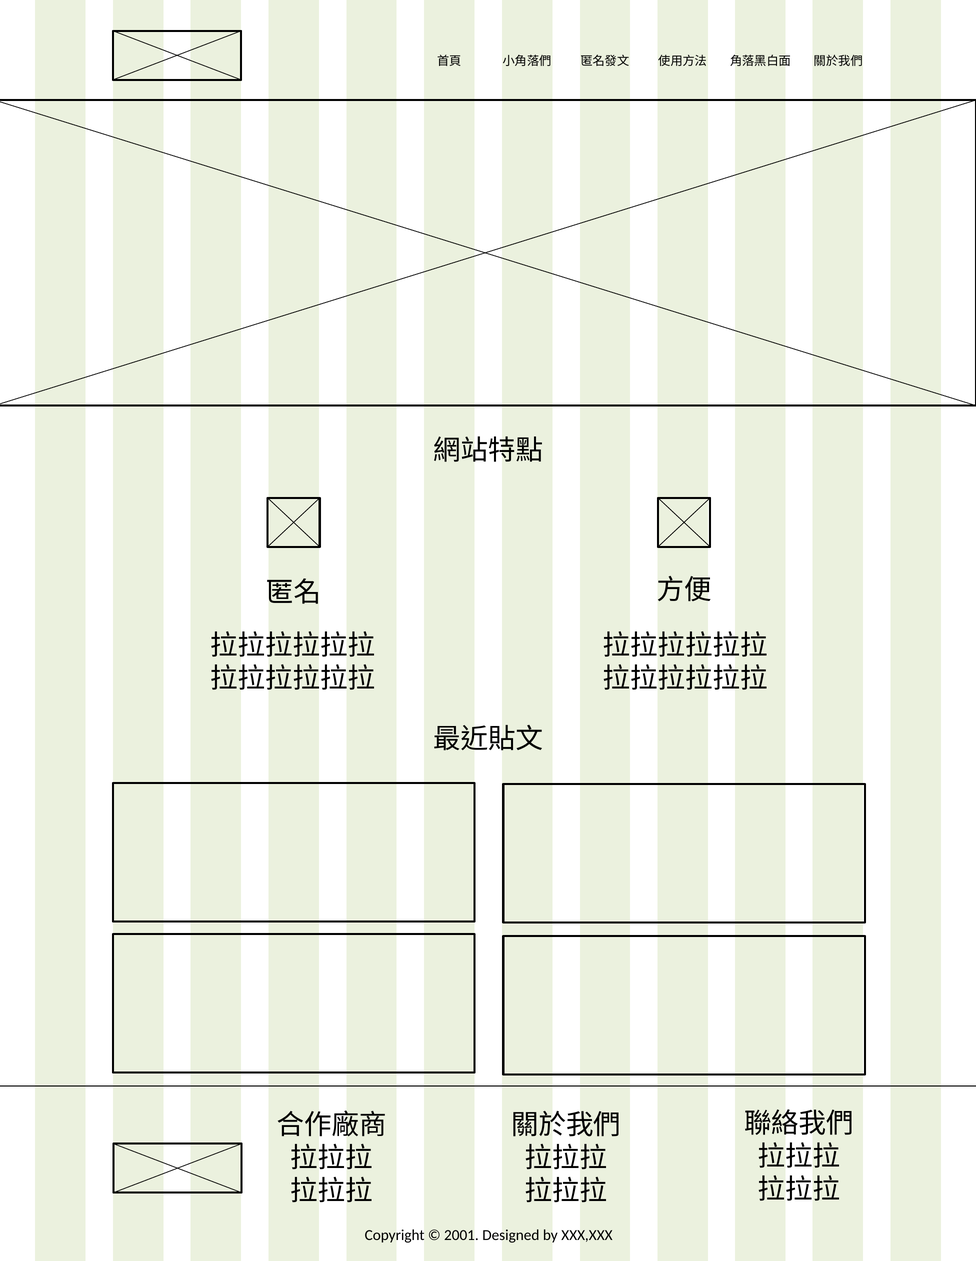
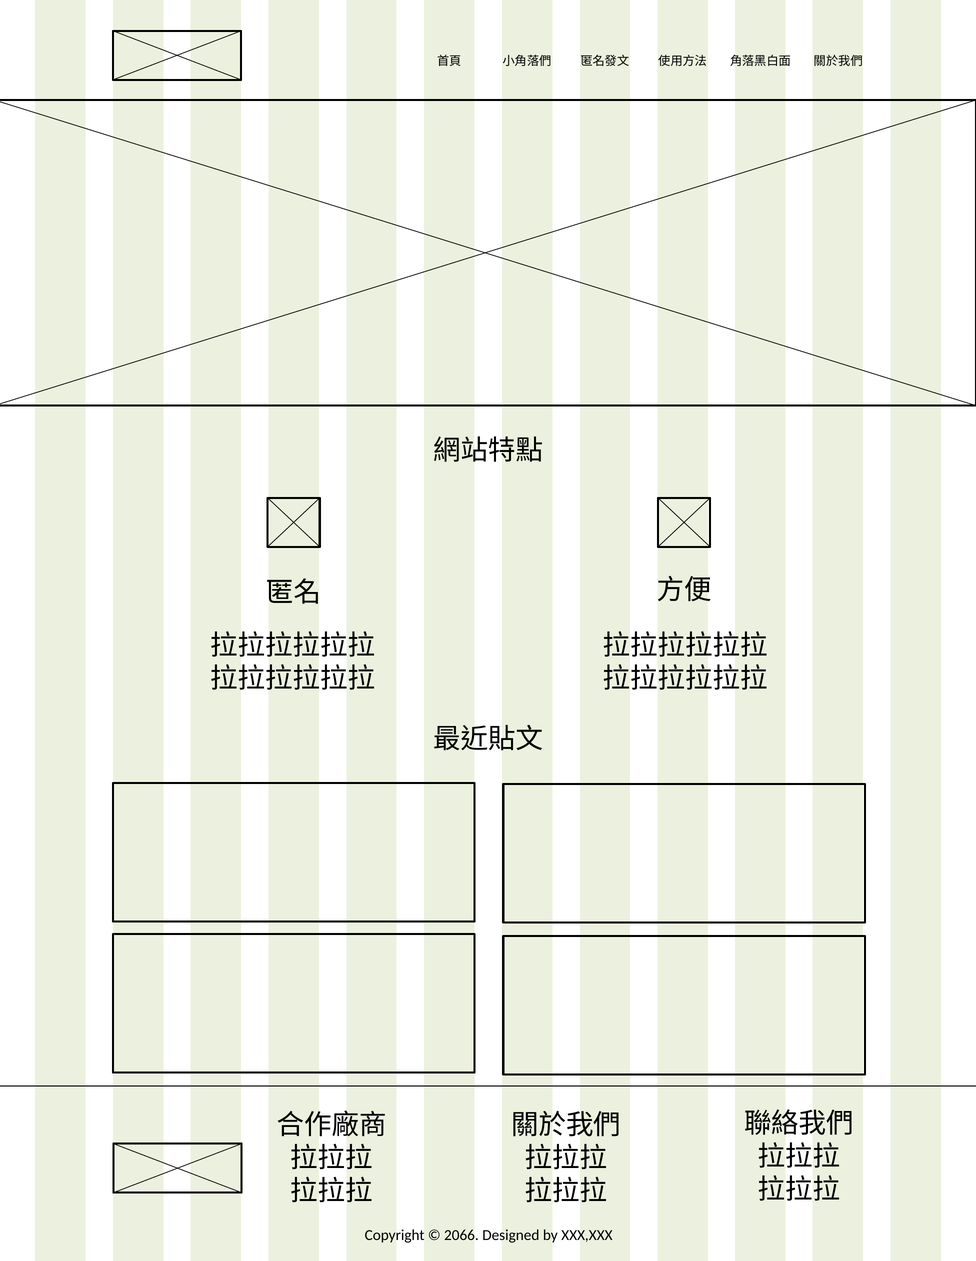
2001: 2001 -> 2066
